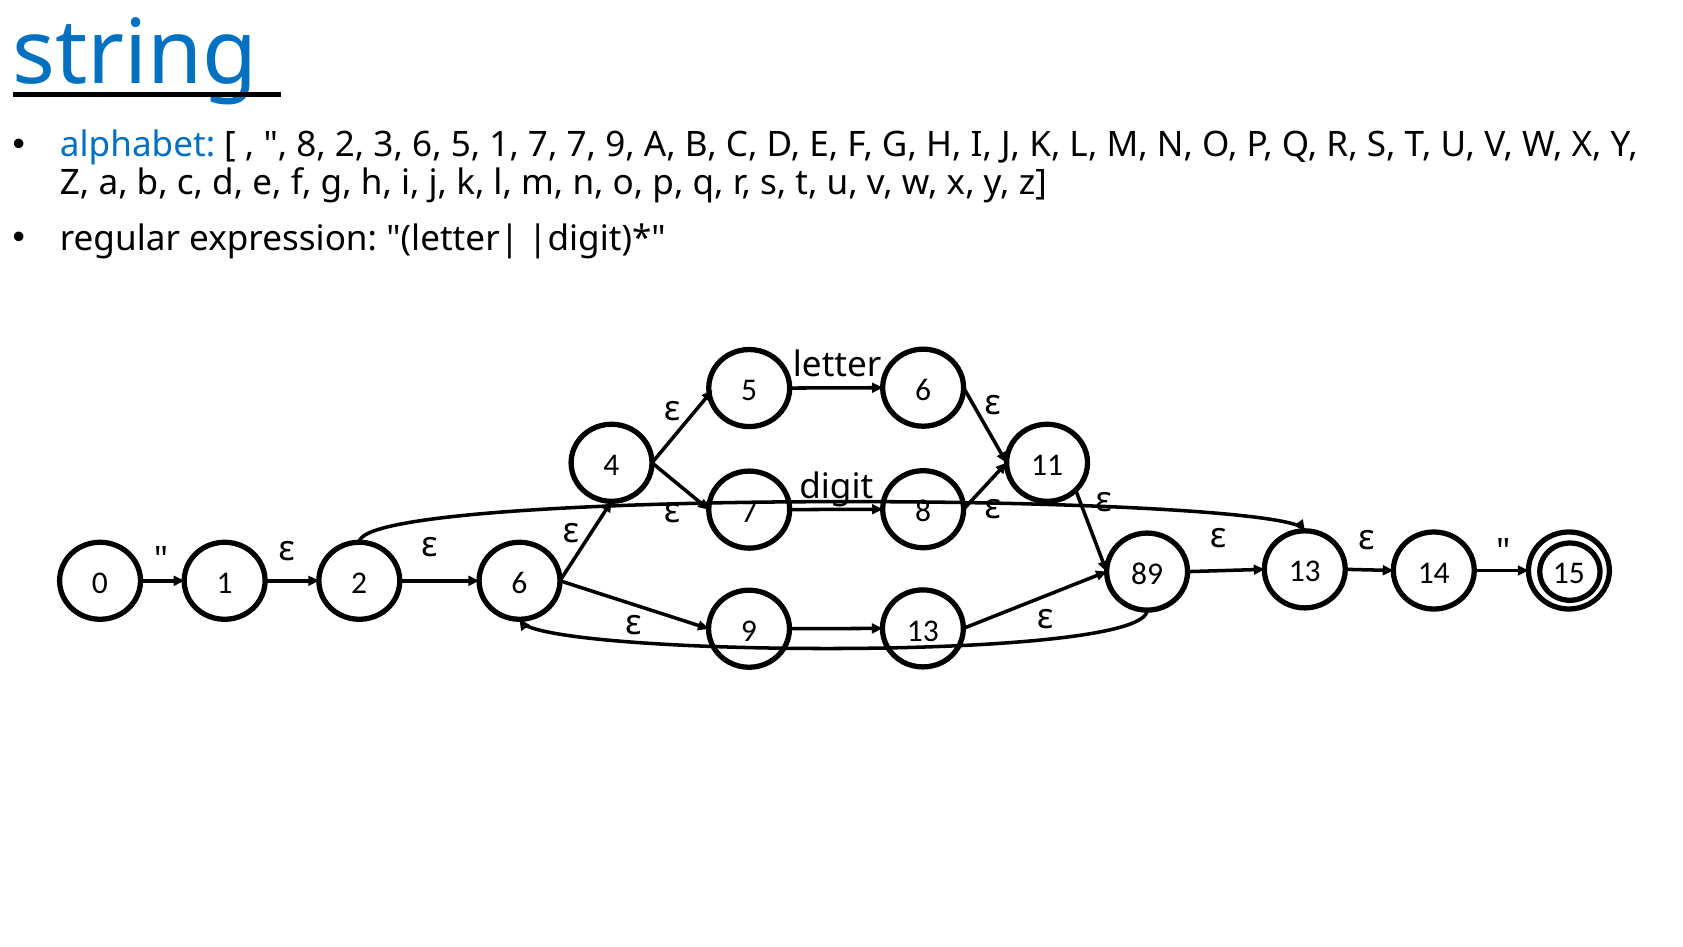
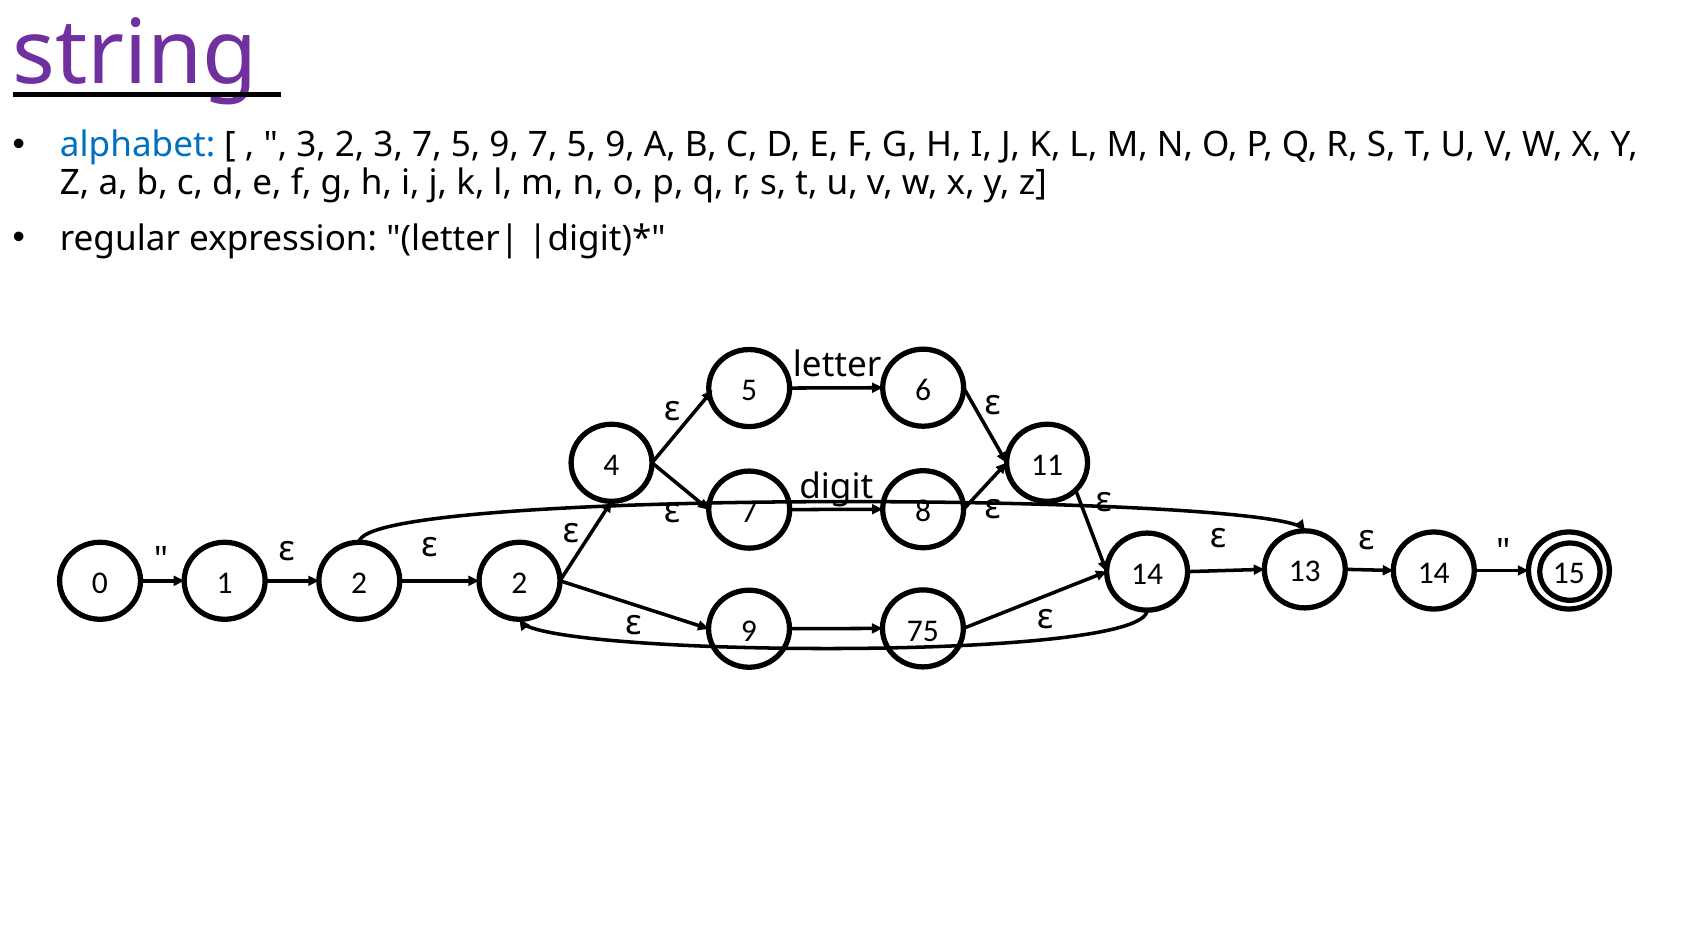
string colour: blue -> purple
8 at (311, 145): 8 -> 3
3 6: 6 -> 7
1 at (504, 145): 1 -> 9
7 at (581, 145): 7 -> 5
0 6: 6 -> 2
2 89: 89 -> 14
9 13: 13 -> 75
